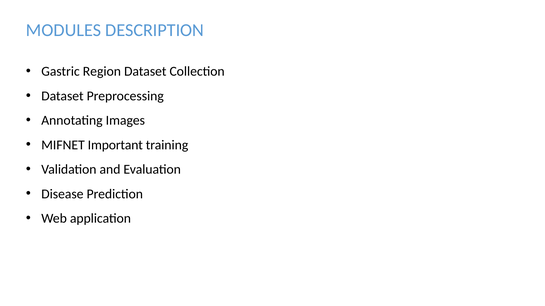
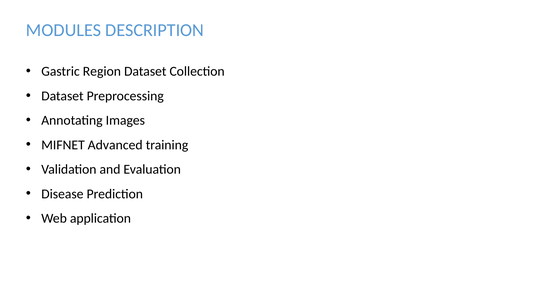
Important: Important -> Advanced
